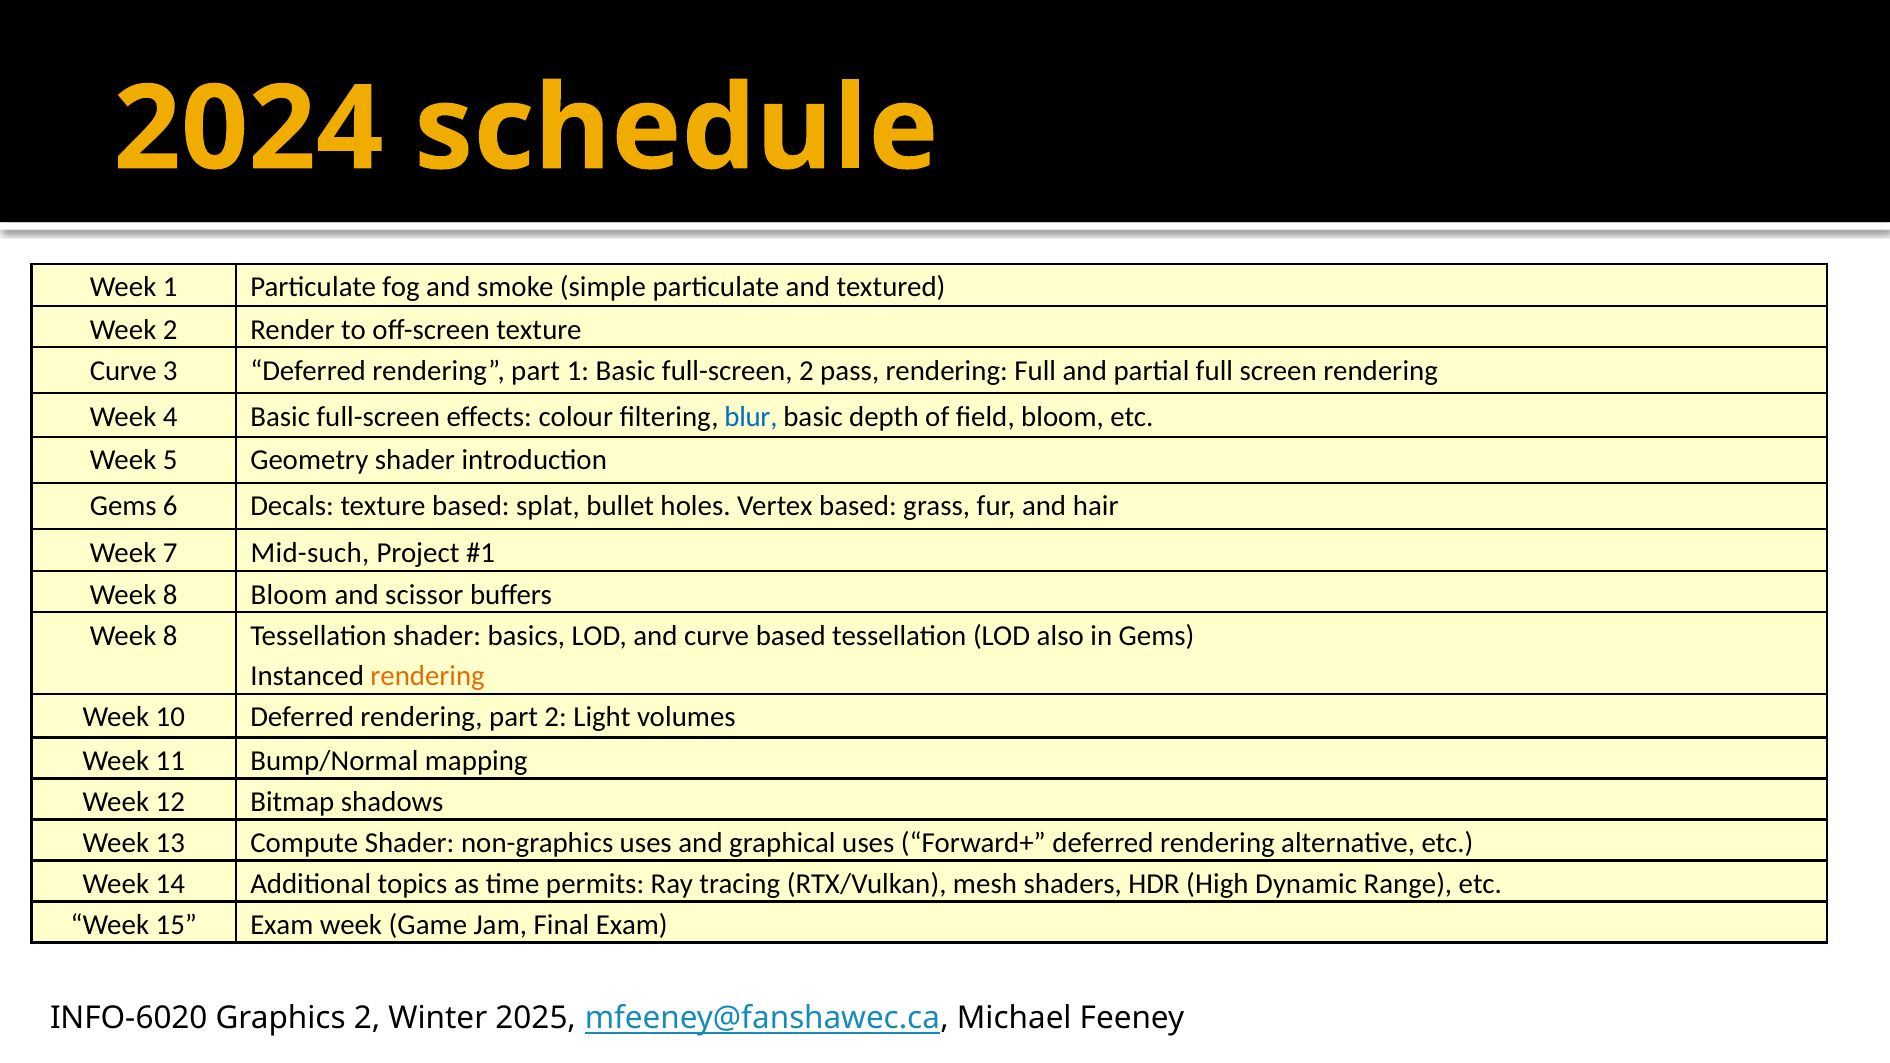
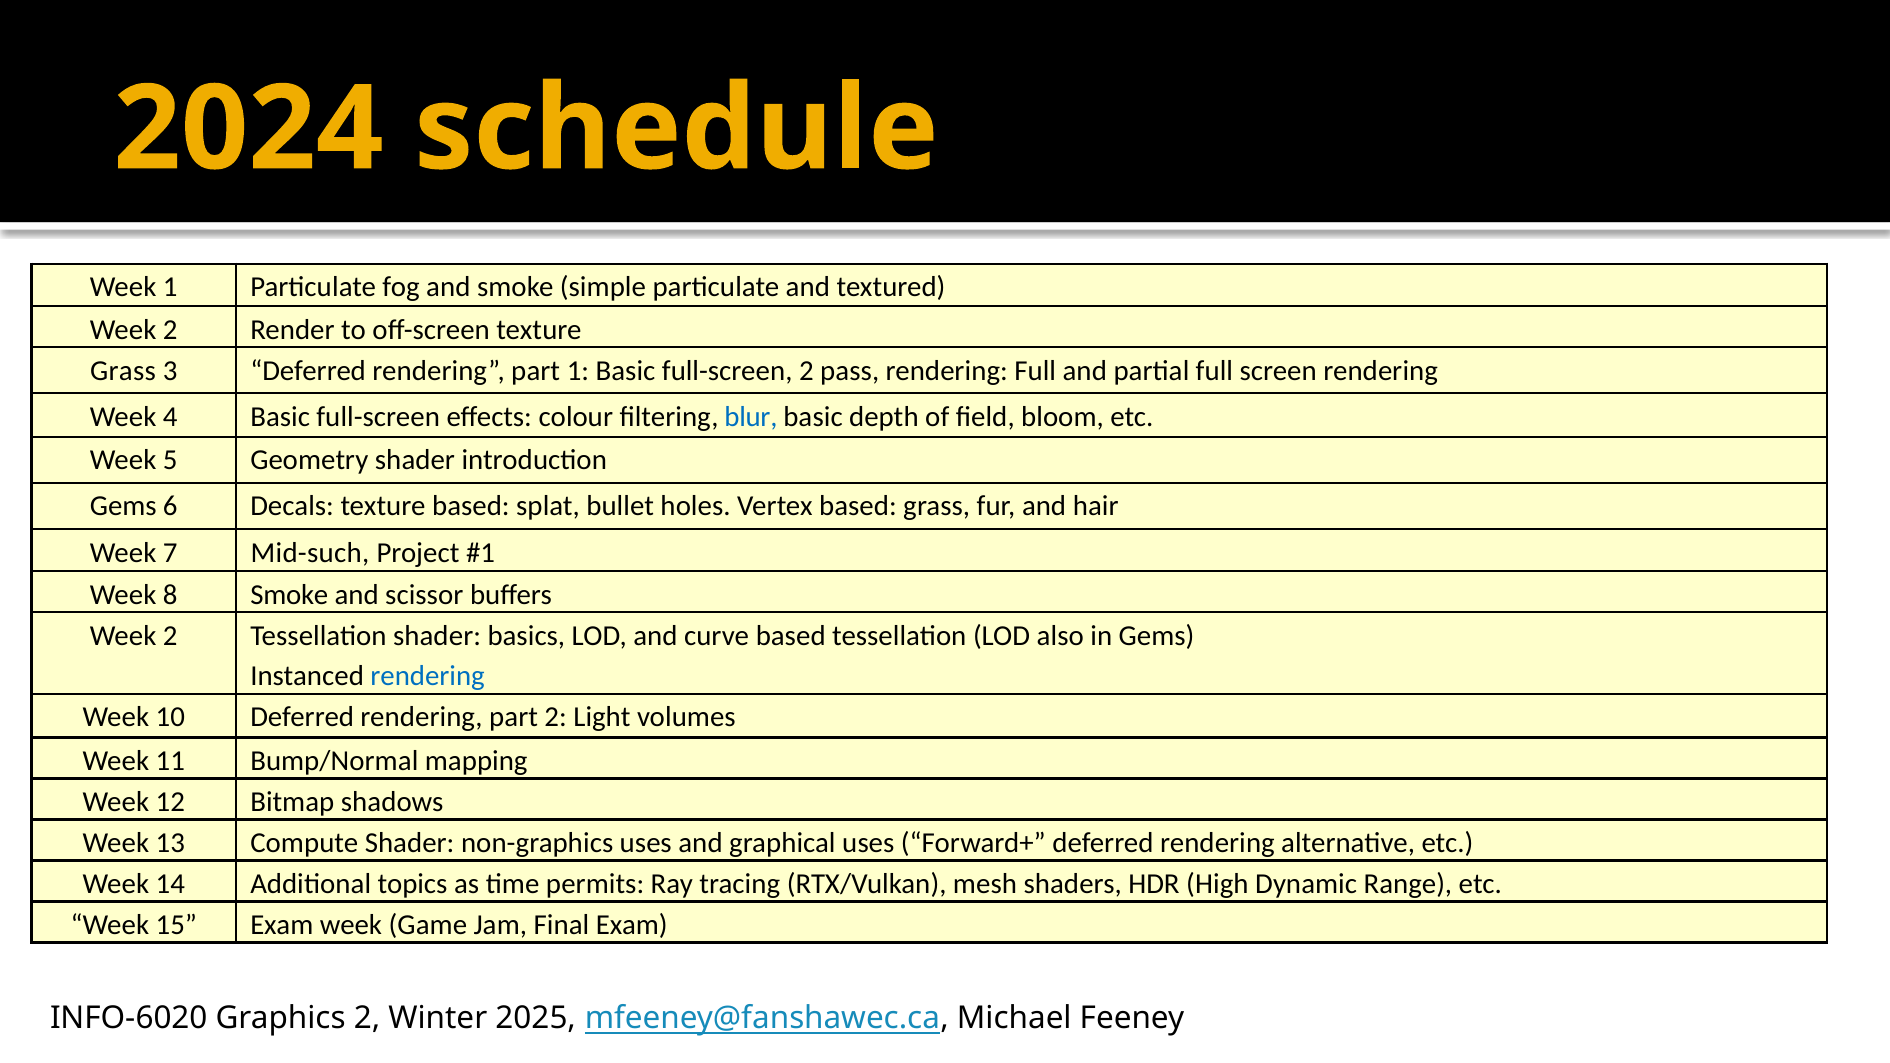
Curve at (123, 371): Curve -> Grass
8 Bloom: Bloom -> Smoke
8 at (170, 636): 8 -> 2
rendering at (428, 677) colour: orange -> blue
